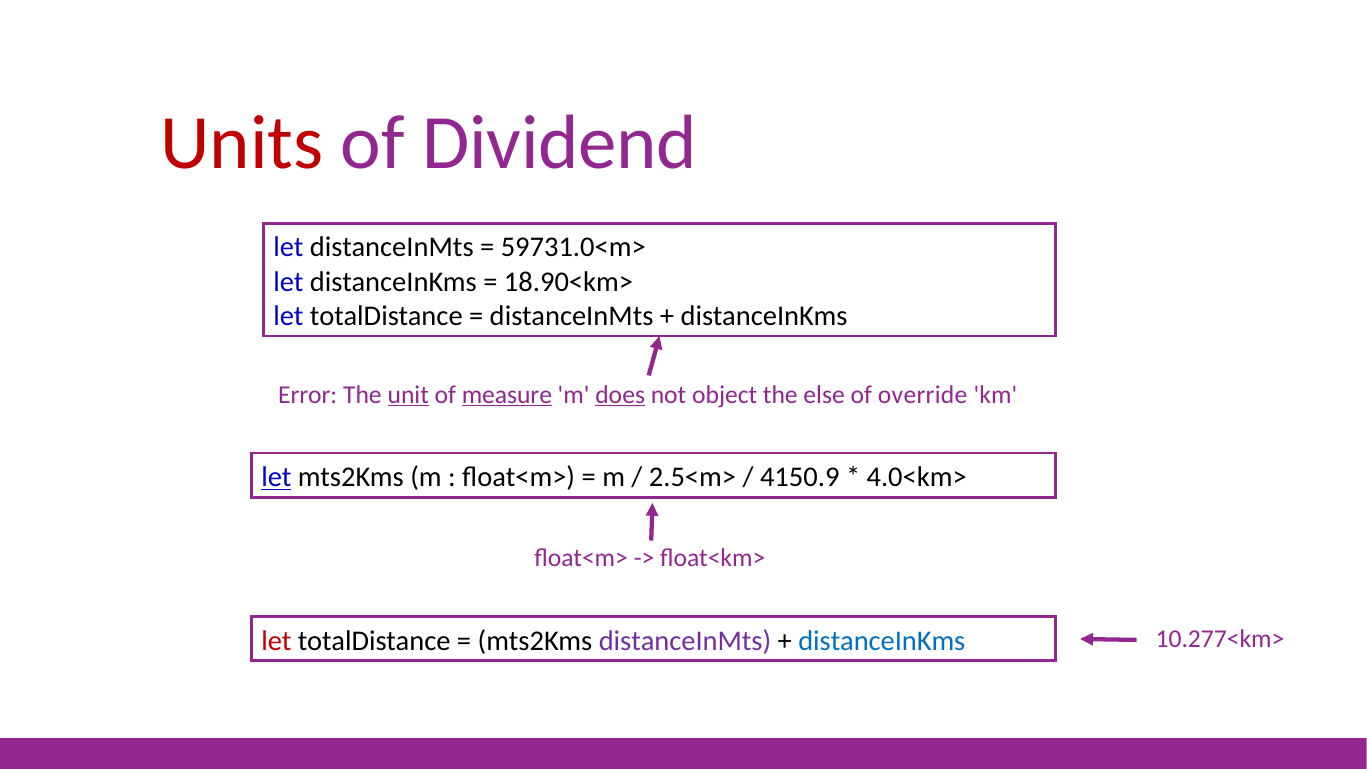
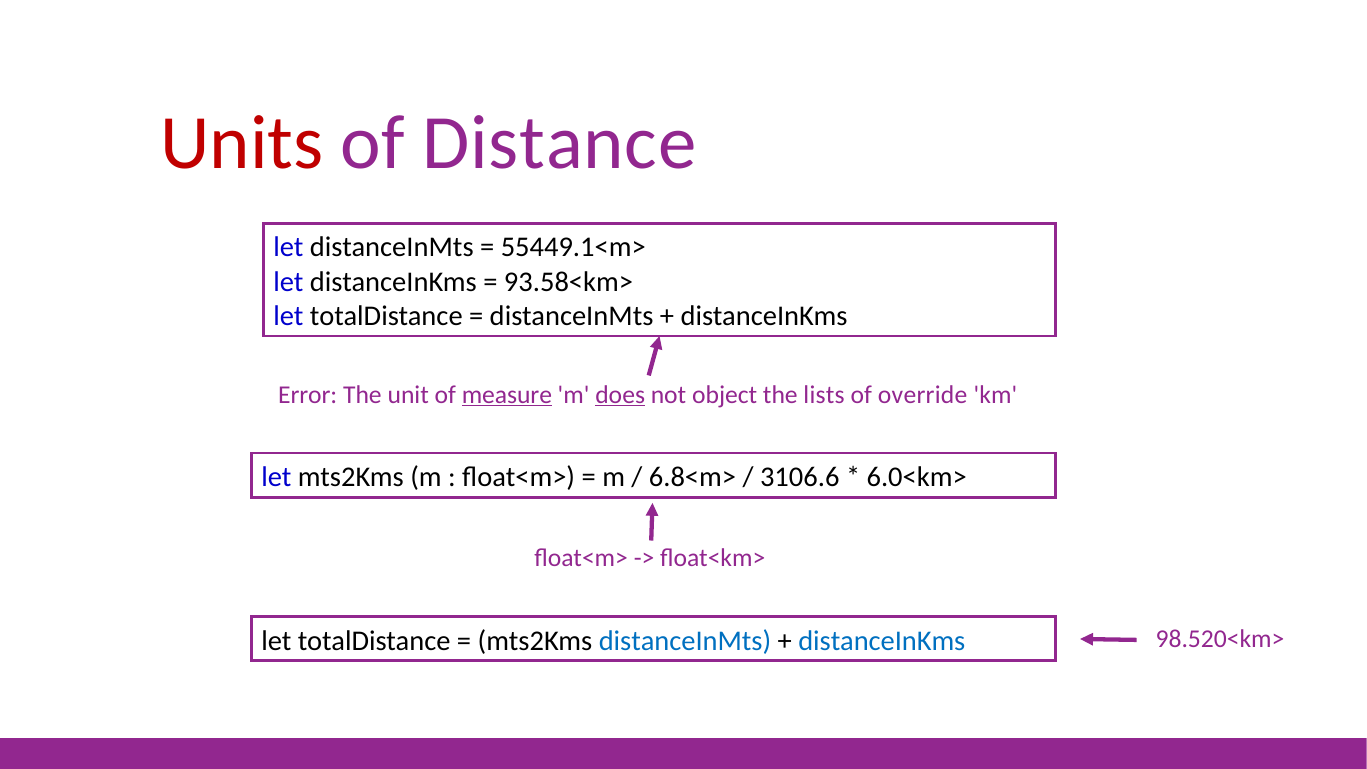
Dividend: Dividend -> Distance
59731.0<m>: 59731.0<m> -> 55449.1<m>
18.90<km>: 18.90<km> -> 93.58<km>
unit underline: present -> none
else: else -> lists
let at (276, 477) underline: present -> none
2.5<m>: 2.5<m> -> 6.8<m>
4150.9: 4150.9 -> 3106.6
4.0<km>: 4.0<km> -> 6.0<km>
10.277<km>: 10.277<km> -> 98.520<km>
let at (276, 641) colour: red -> black
distanceInMts at (685, 641) colour: purple -> blue
